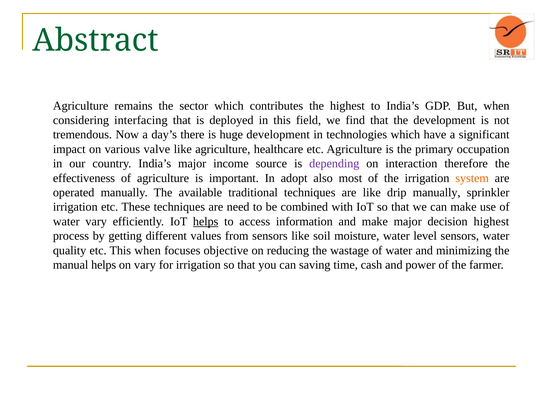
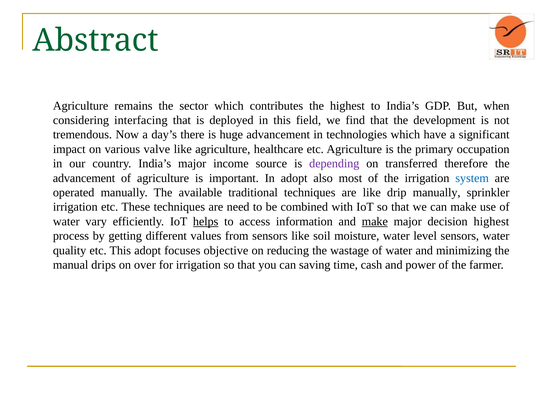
huge development: development -> advancement
interaction: interaction -> transferred
effectiveness at (84, 178): effectiveness -> advancement
system colour: orange -> blue
make at (375, 222) underline: none -> present
This when: when -> adopt
manual helps: helps -> drips
on vary: vary -> over
